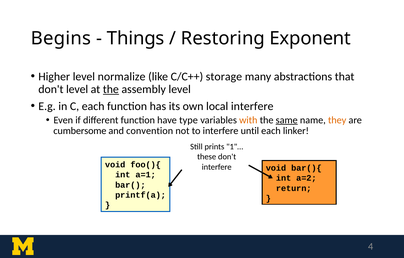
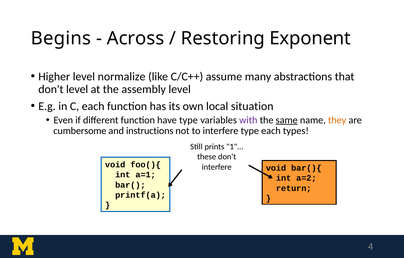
Things: Things -> Across
storage: storage -> assume
the at (111, 89) underline: present -> none
local interfere: interfere -> situation
with colour: orange -> purple
convention: convention -> instructions
interfere until: until -> type
linker: linker -> types
